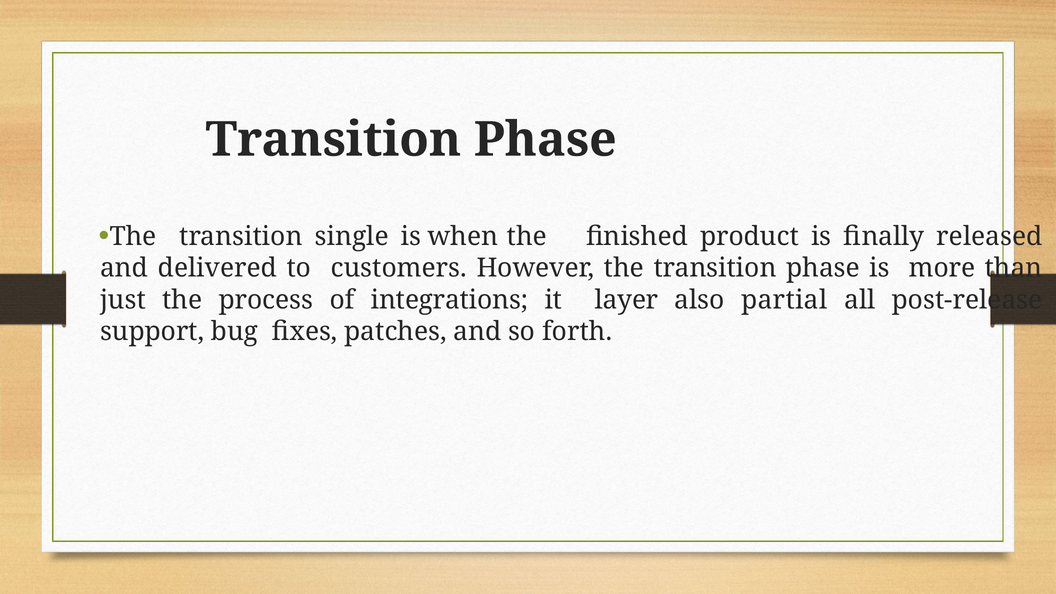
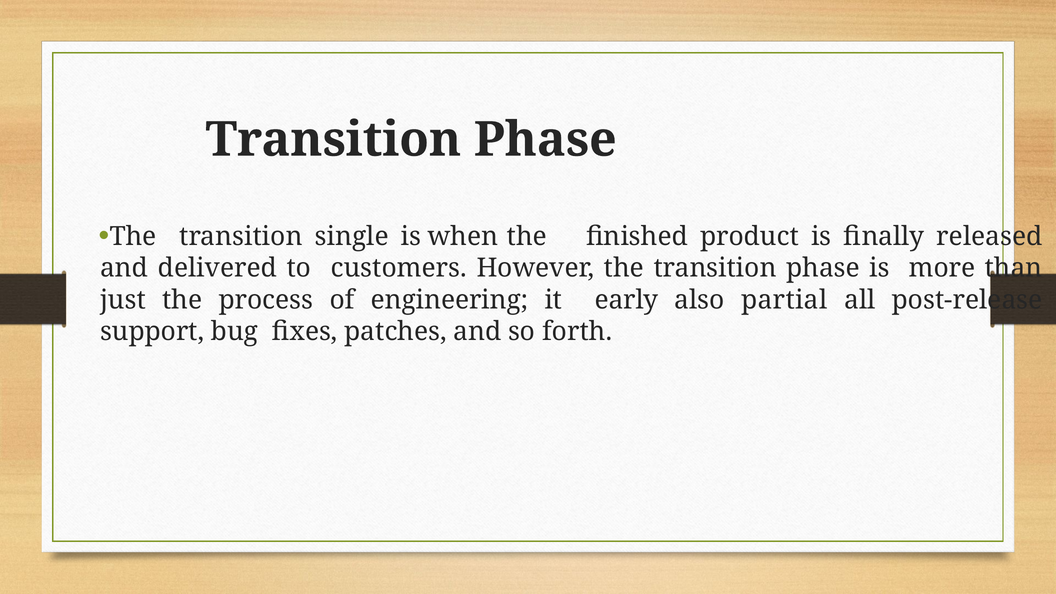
integrations: integrations -> engineering
layer: layer -> early
